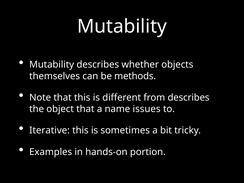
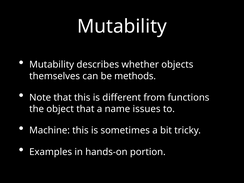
from describes: describes -> functions
Iterative: Iterative -> Machine
